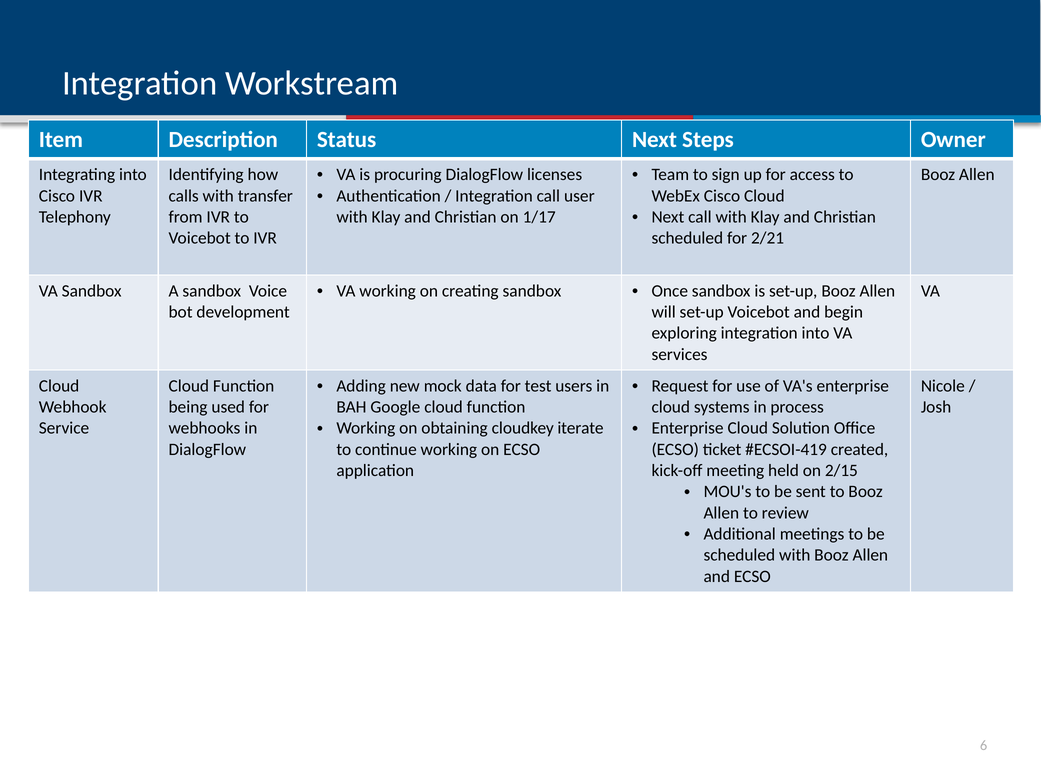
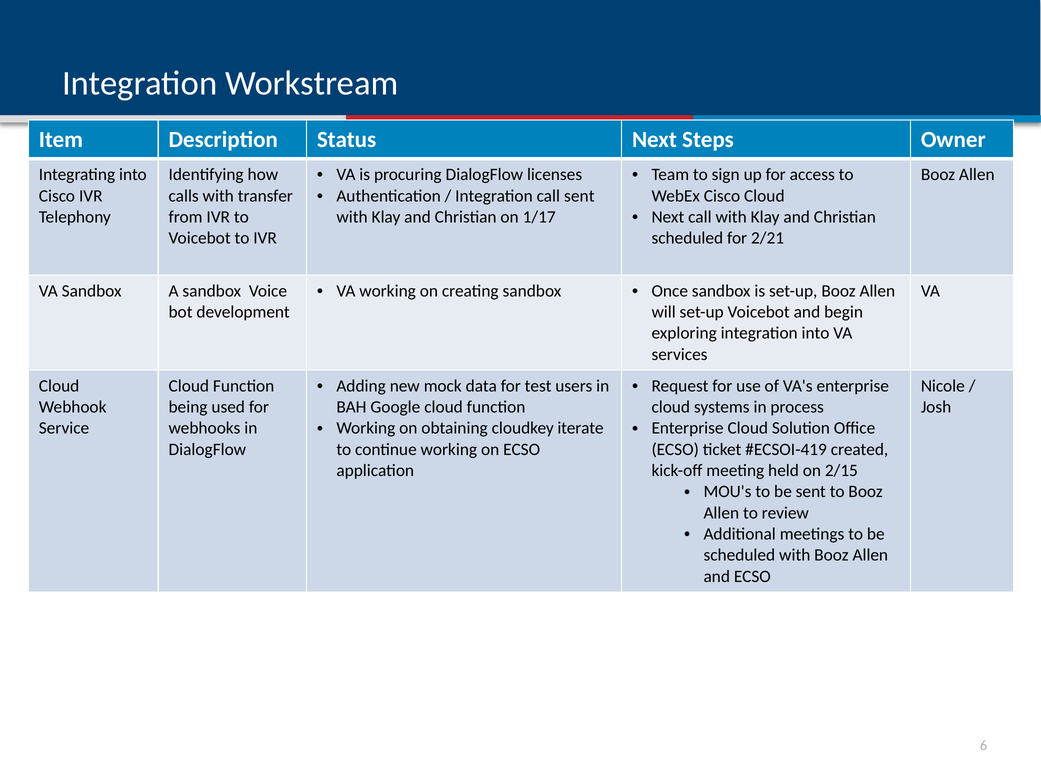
call user: user -> sent
